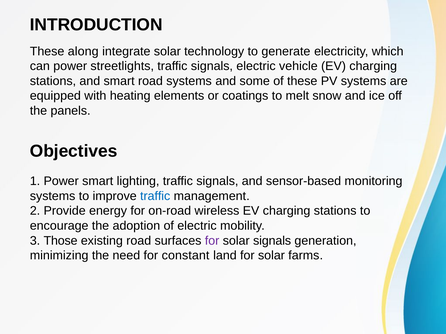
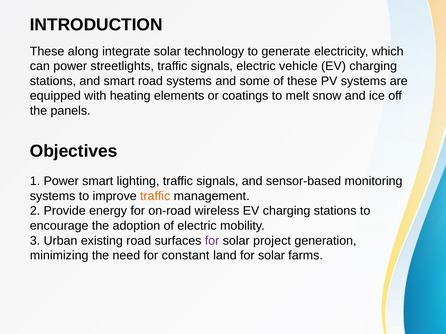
traffic at (155, 196) colour: blue -> orange
Those: Those -> Urban
solar signals: signals -> project
